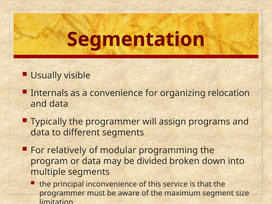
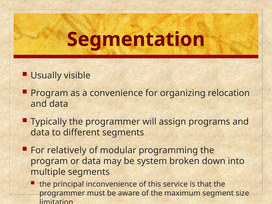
Internals at (49, 93): Internals -> Program
divided: divided -> system
